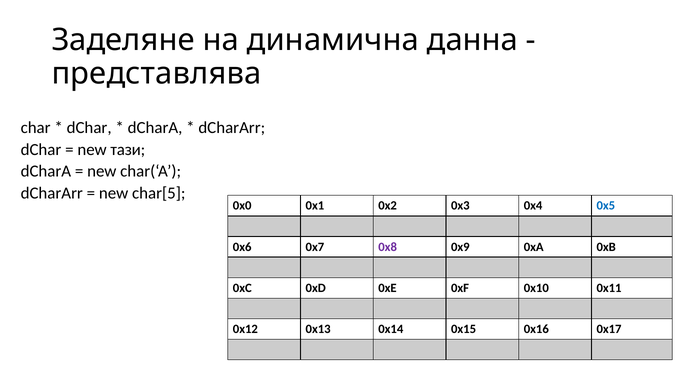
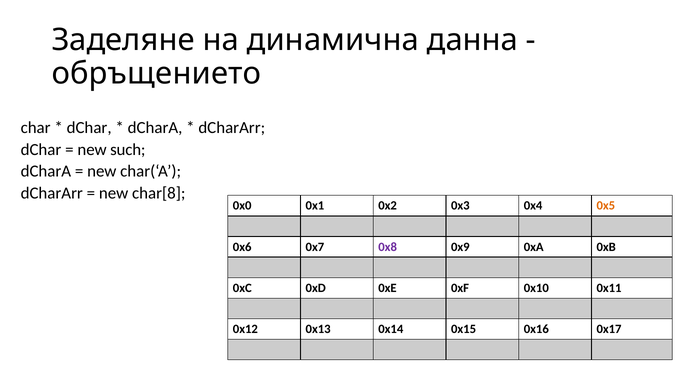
представлява: представлява -> обръщението
тази: тази -> such
char[5: char[5 -> char[8
0x5 colour: blue -> orange
